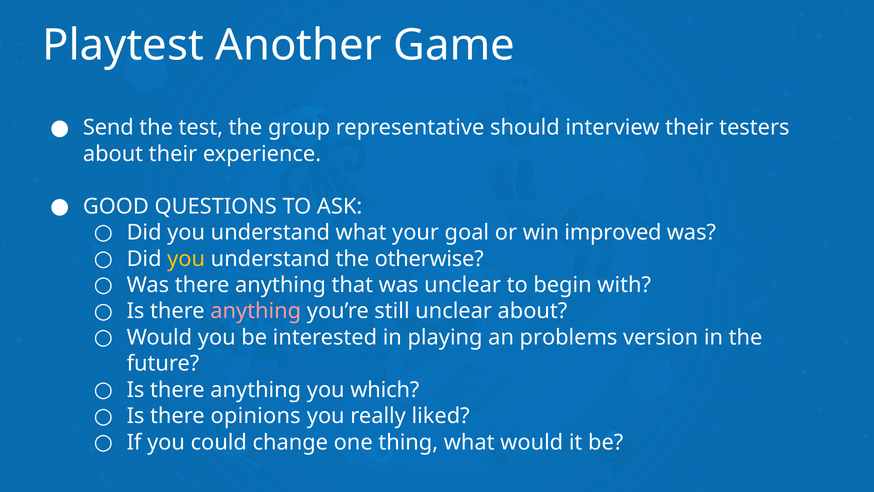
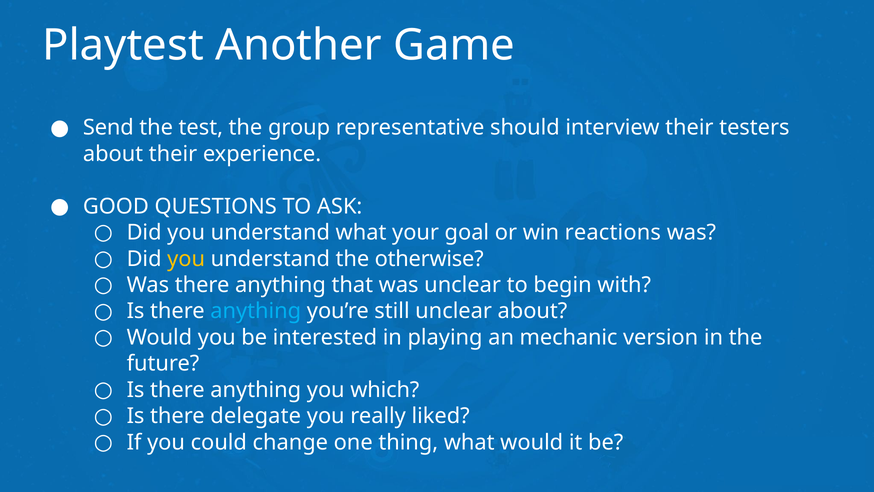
improved: improved -> reactions
anything at (256, 311) colour: pink -> light blue
problems: problems -> mechanic
opinions: opinions -> delegate
